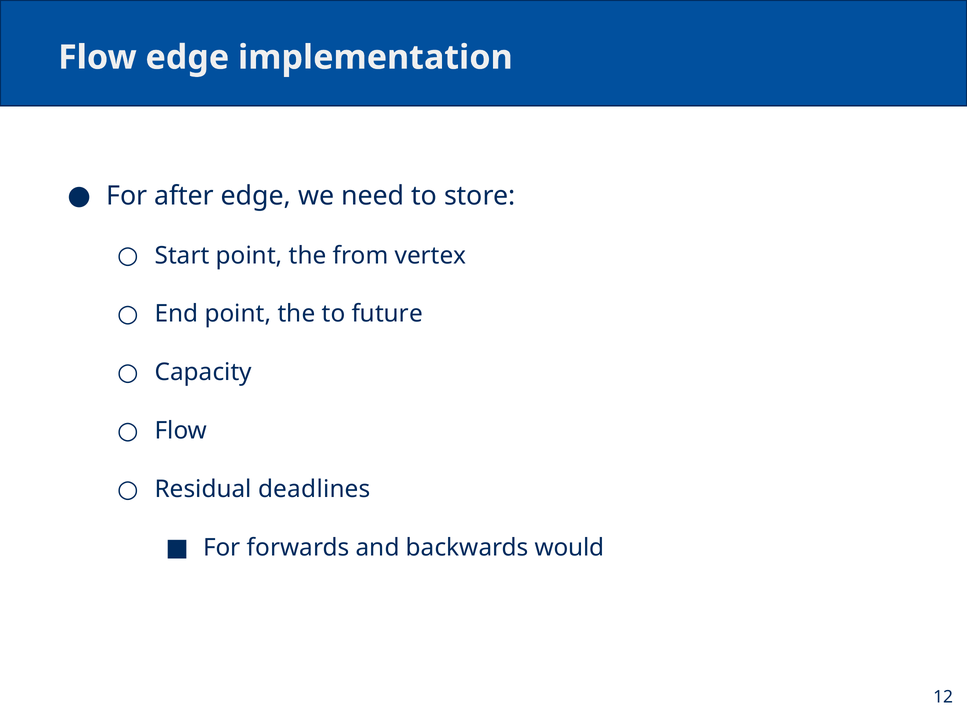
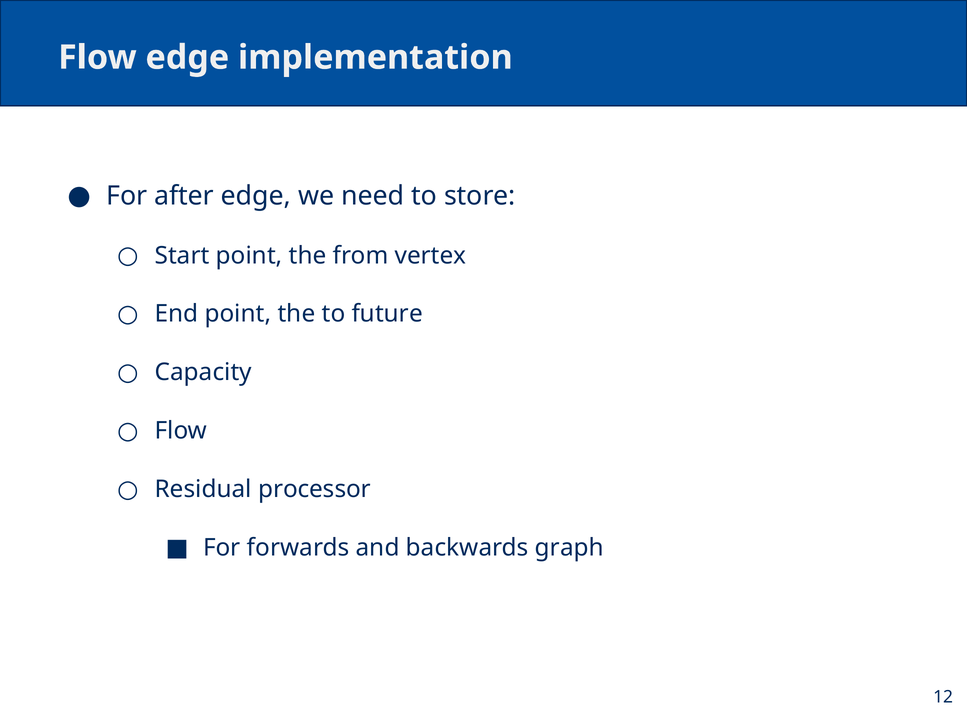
deadlines: deadlines -> processor
would: would -> graph
